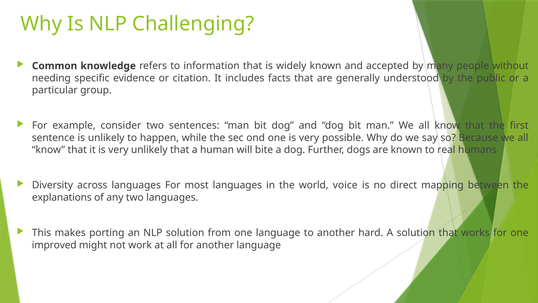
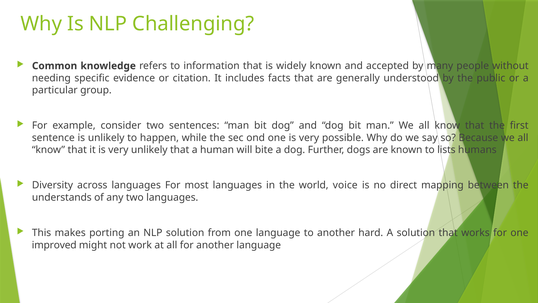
real: real -> lists
explanations: explanations -> understands
